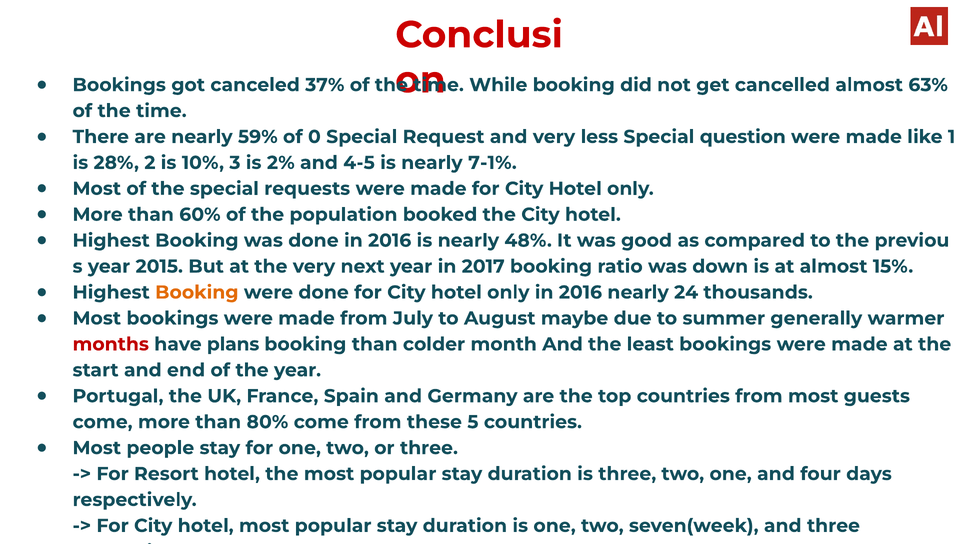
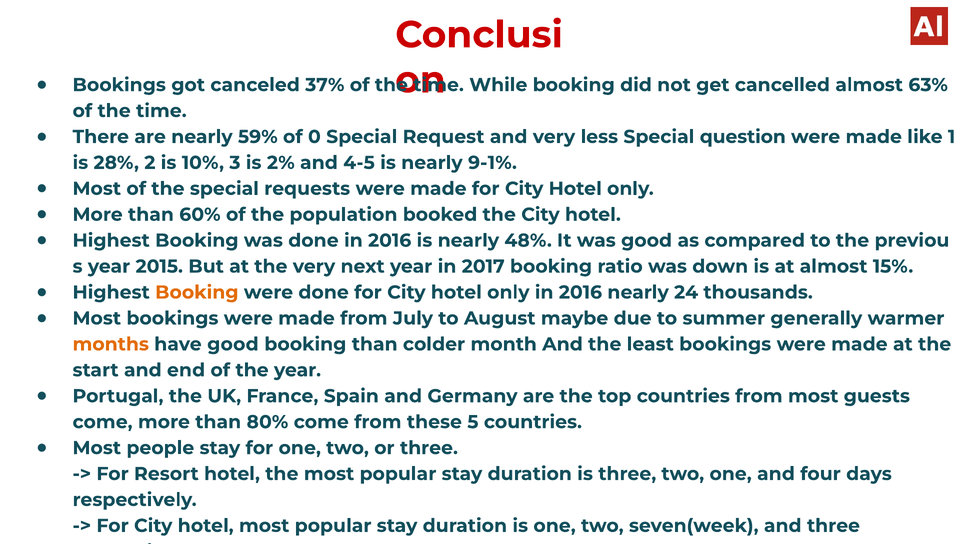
7-1%: 7-1% -> 9-1%
months colour: red -> orange
have plans: plans -> good
